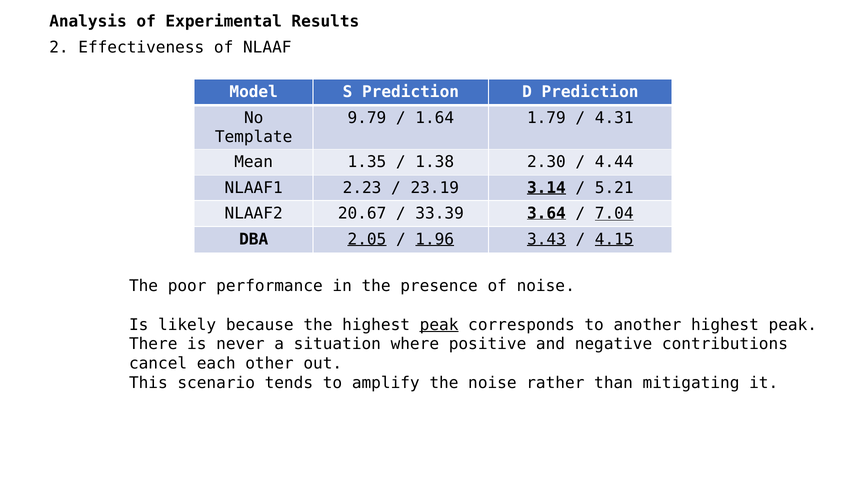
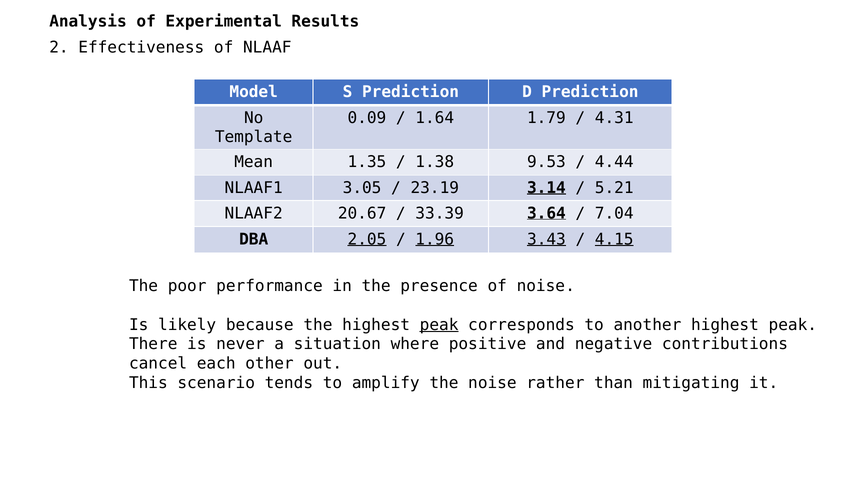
9.79: 9.79 -> 0.09
2.30: 2.30 -> 9.53
2.23: 2.23 -> 3.05
7.04 underline: present -> none
